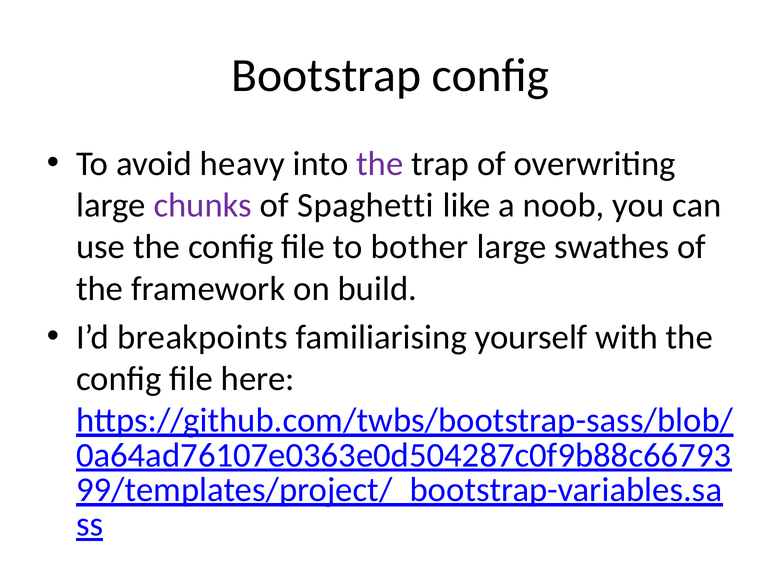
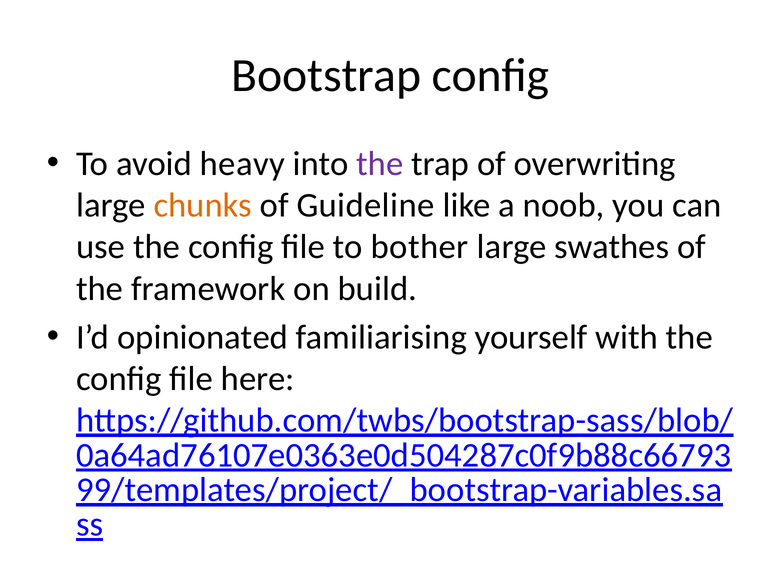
chunks colour: purple -> orange
Spaghetti: Spaghetti -> Guideline
breakpoints: breakpoints -> opinionated
